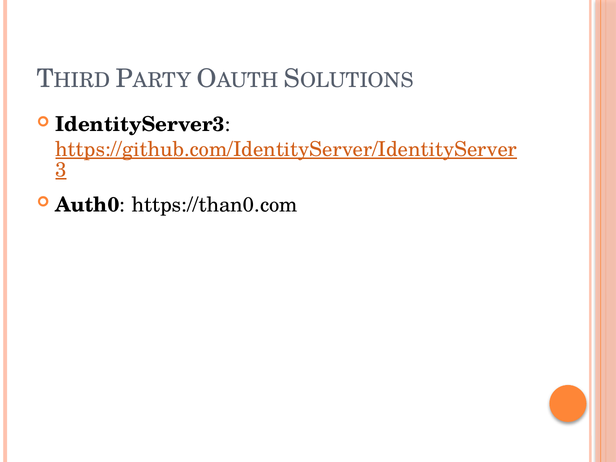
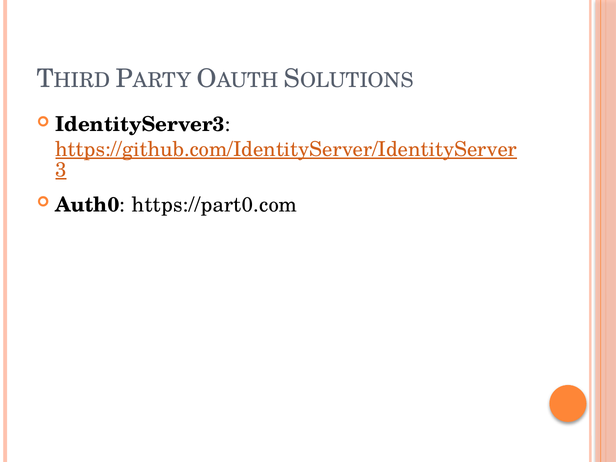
https://than0.com: https://than0.com -> https://part0.com
